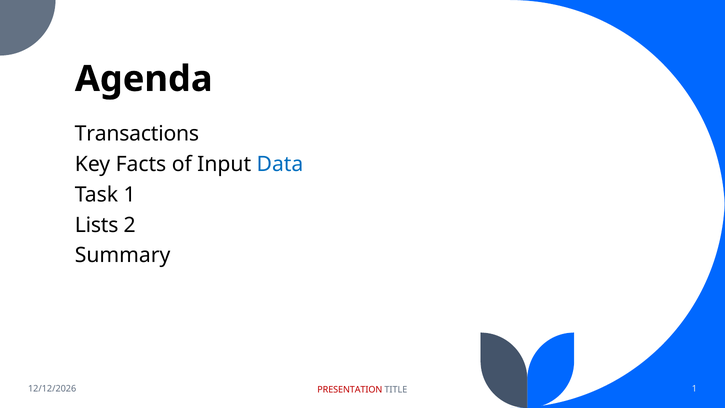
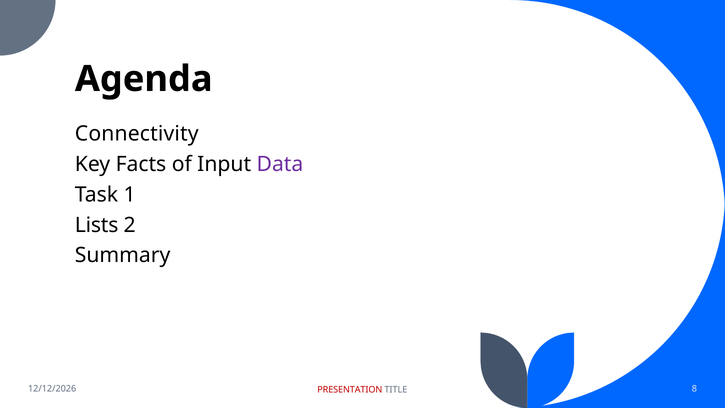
Transactions: Transactions -> Connectivity
Data colour: blue -> purple
TITLE 1: 1 -> 8
